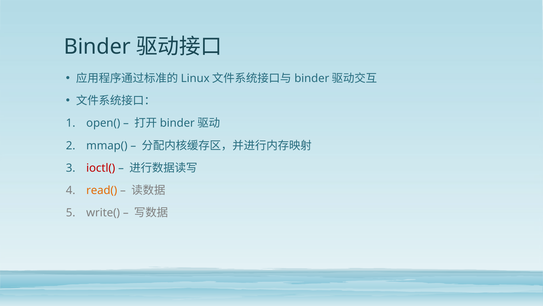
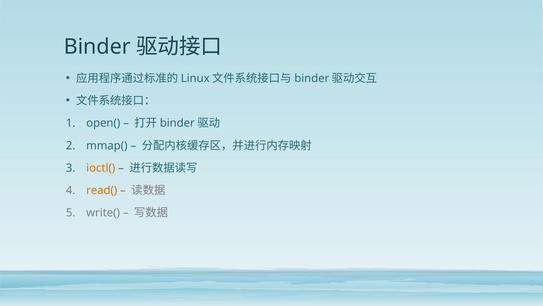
ioctl( colour: red -> orange
